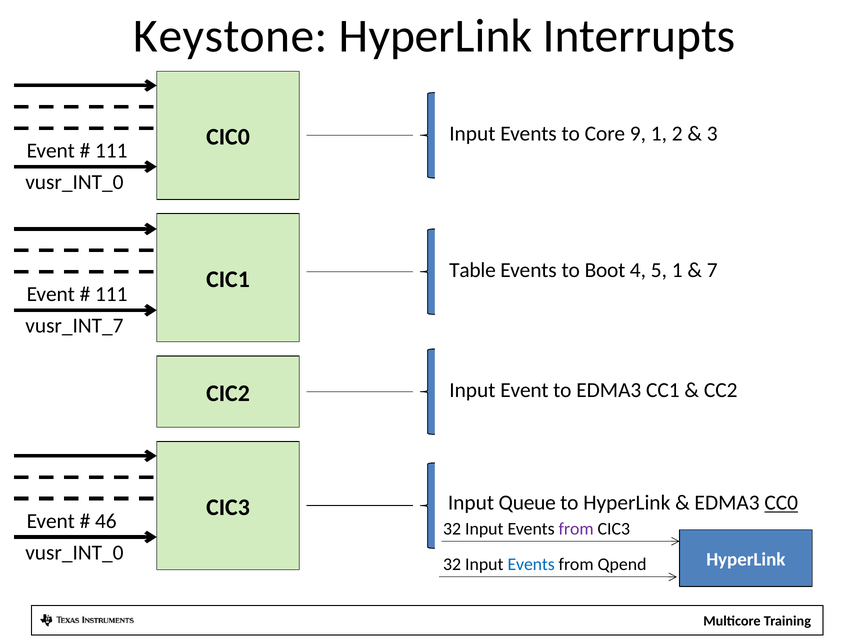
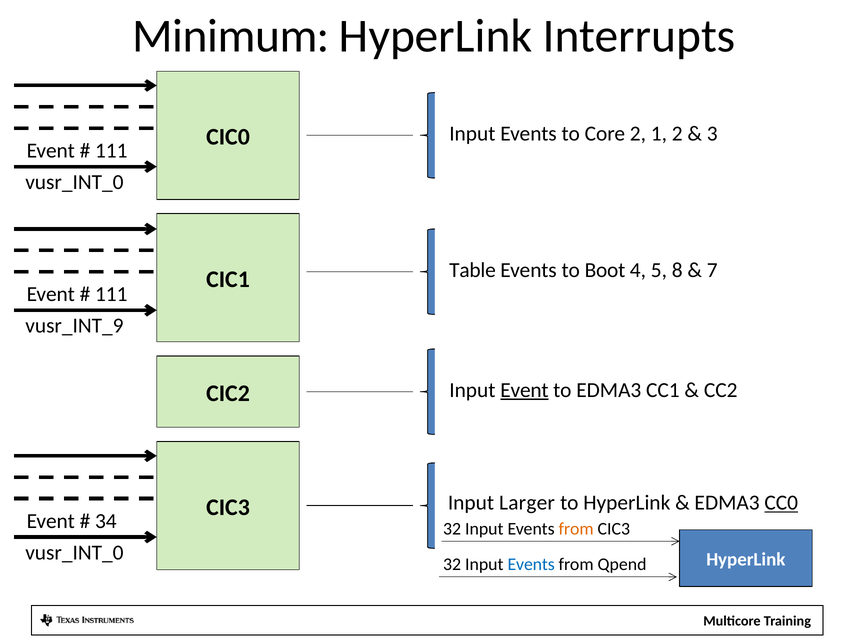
Keystone: Keystone -> Minimum
Core 9: 9 -> 2
5 1: 1 -> 8
vusr_INT_7: vusr_INT_7 -> vusr_INT_9
Event at (524, 390) underline: none -> present
Queue: Queue -> Larger
46: 46 -> 34
from at (576, 529) colour: purple -> orange
